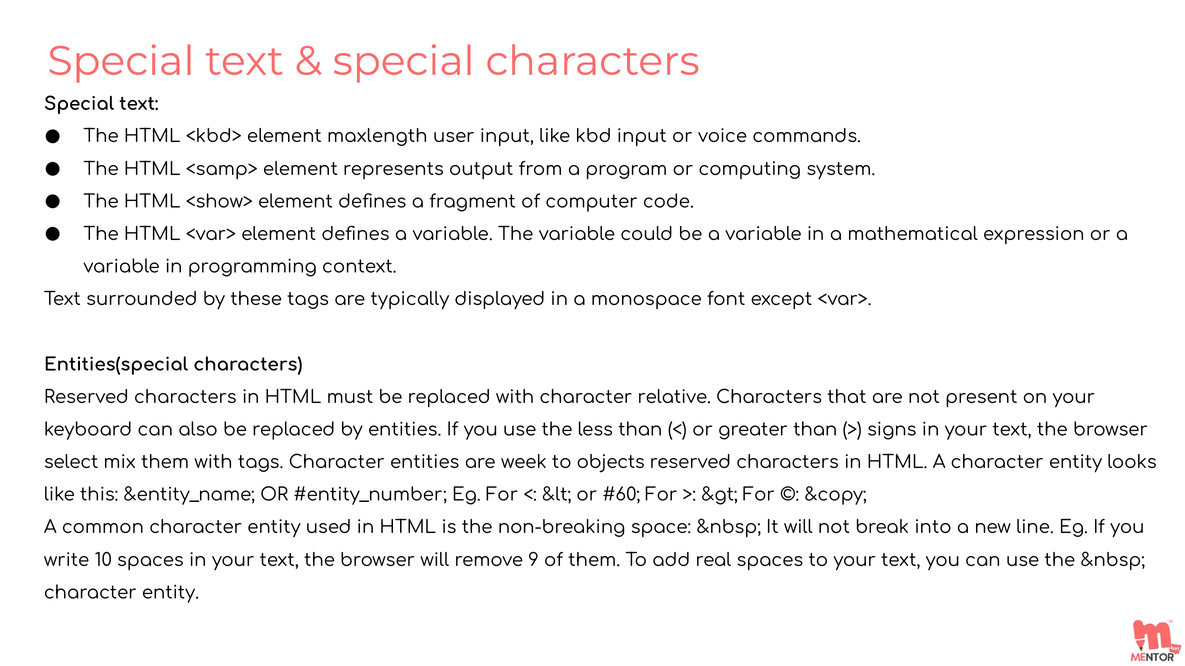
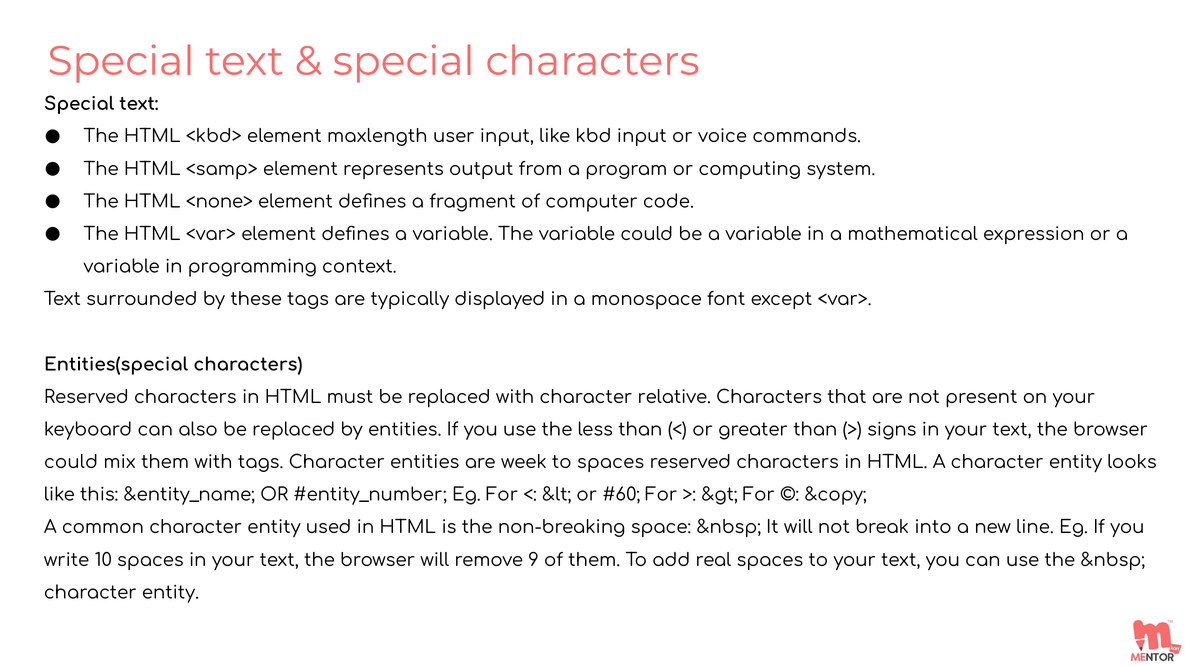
<show>: <show> -> <none>
select at (71, 463): select -> could
to objects: objects -> spaces
